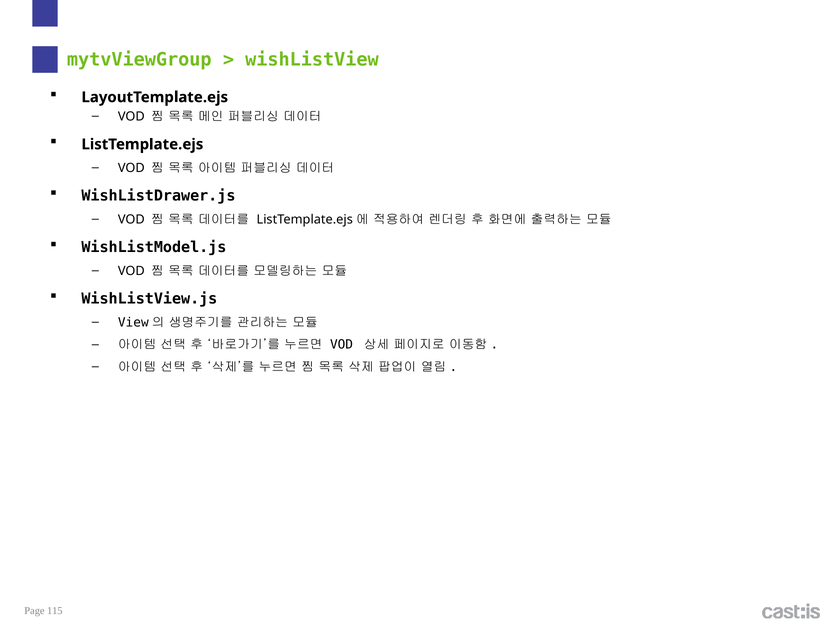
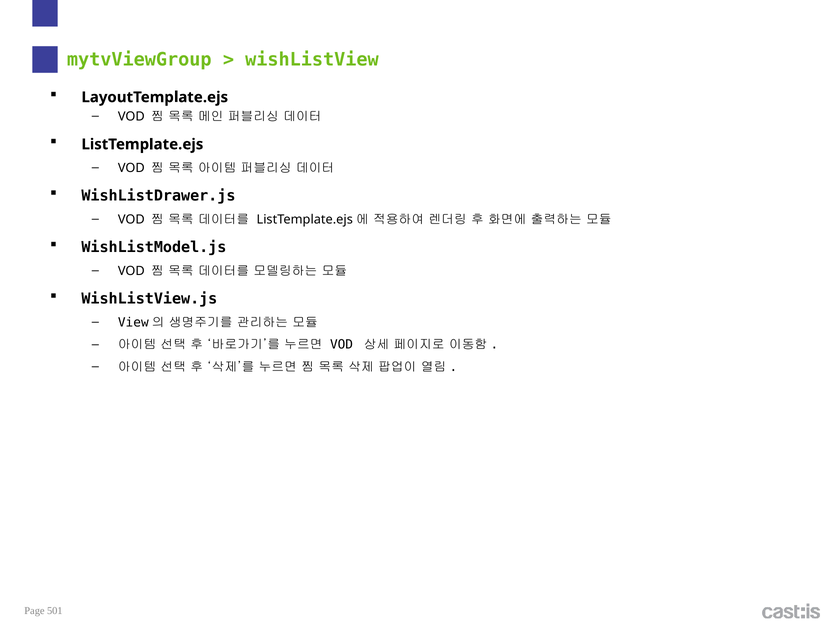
115: 115 -> 501
